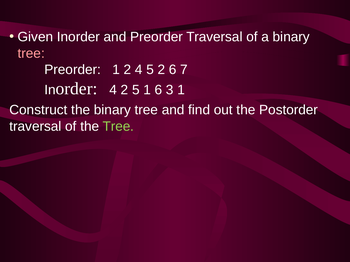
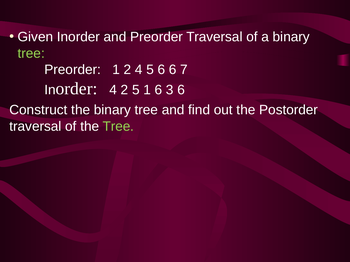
tree at (31, 53) colour: pink -> light green
5 2: 2 -> 6
3 1: 1 -> 6
